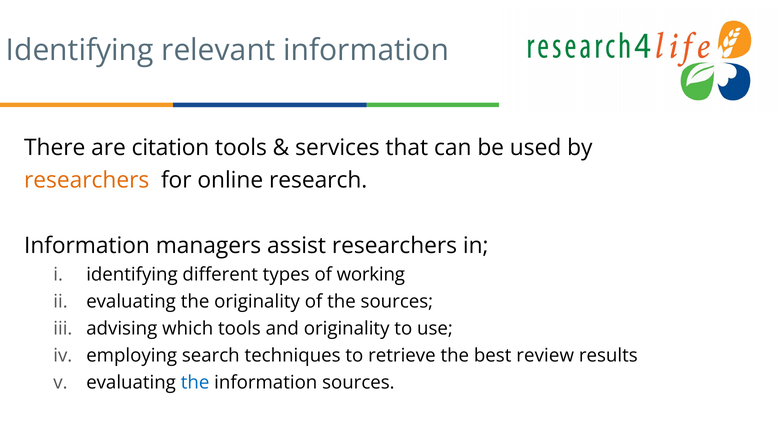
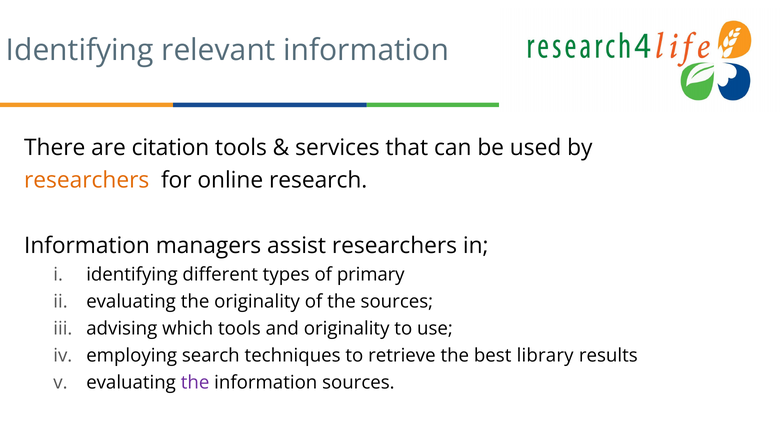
working: working -> primary
review: review -> library
the at (195, 383) colour: blue -> purple
